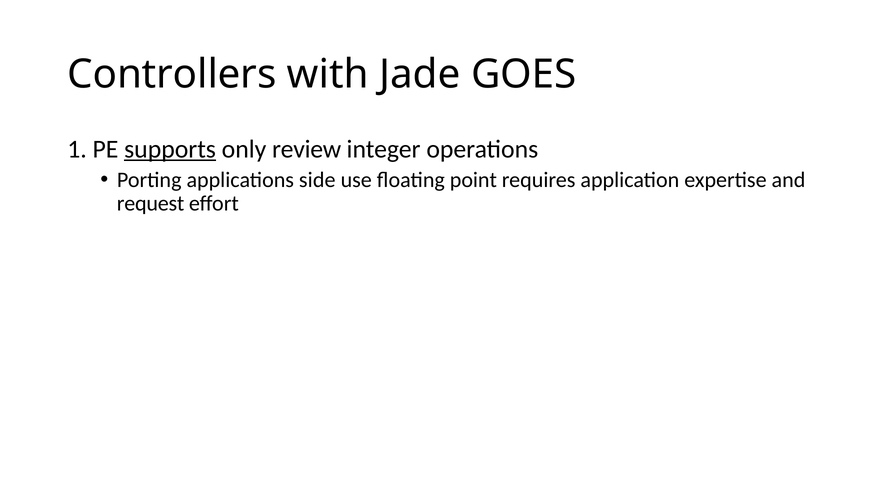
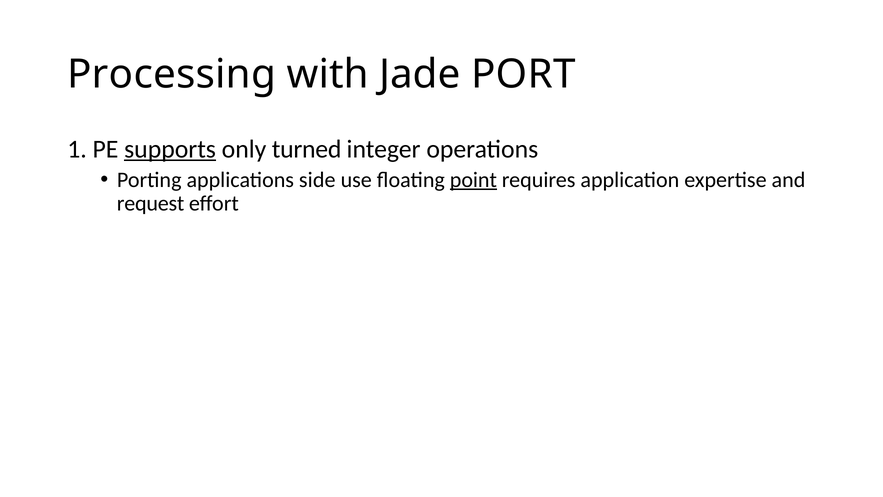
Controllers: Controllers -> Processing
GOES: GOES -> PORT
review: review -> turned
point underline: none -> present
